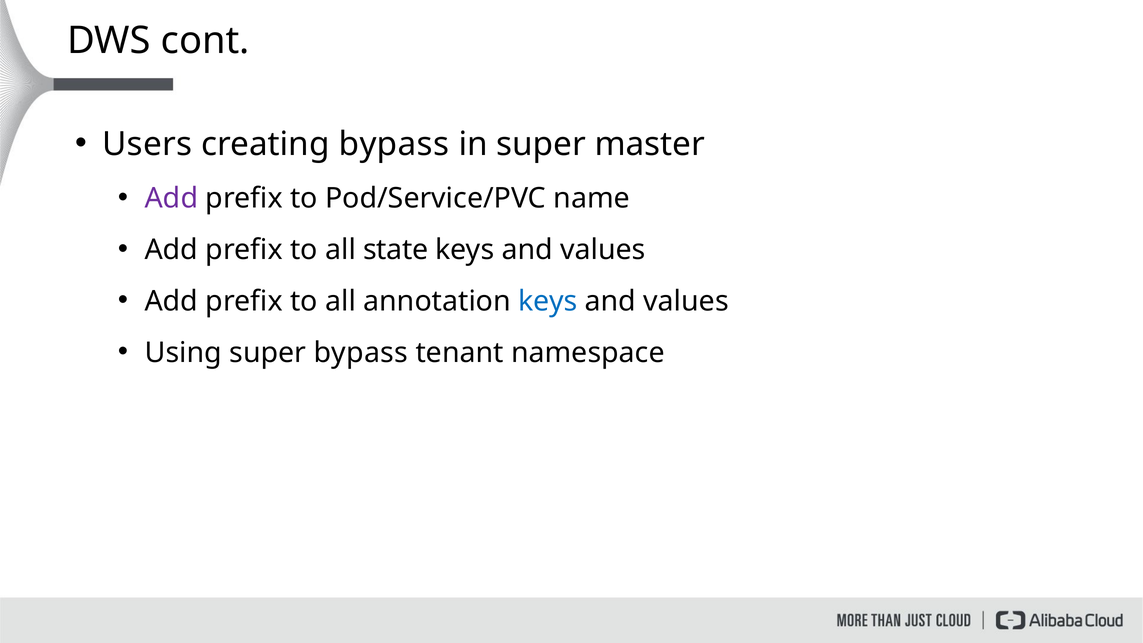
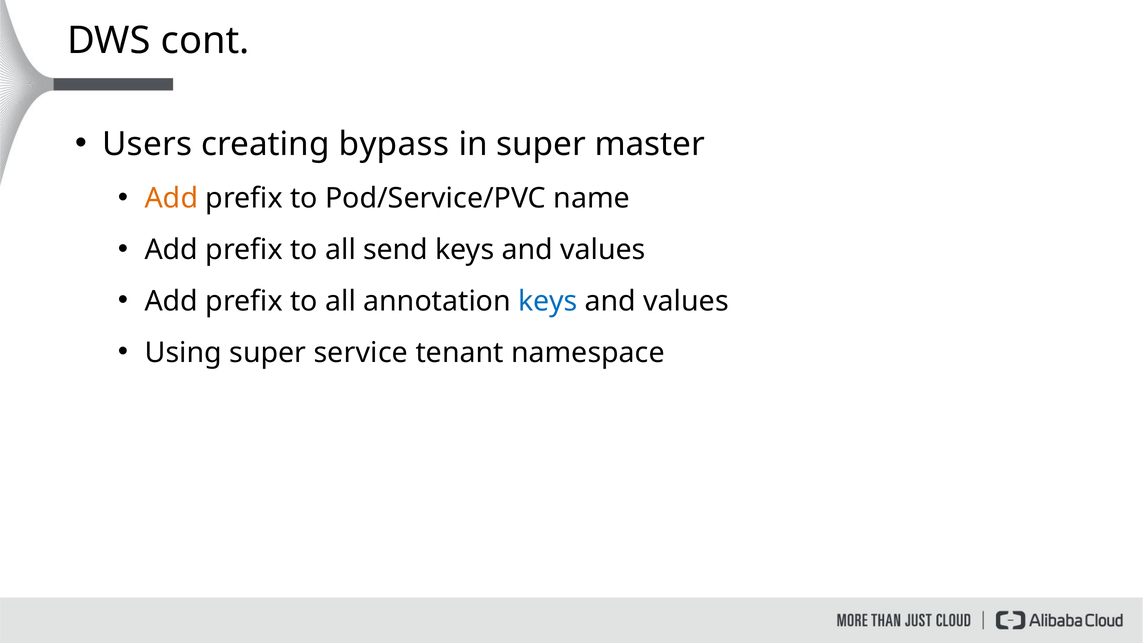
Add at (171, 198) colour: purple -> orange
state: state -> send
super bypass: bypass -> service
